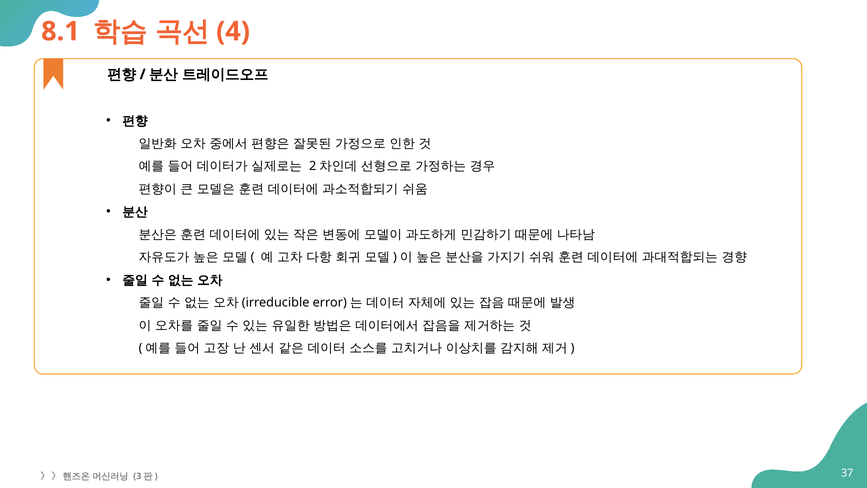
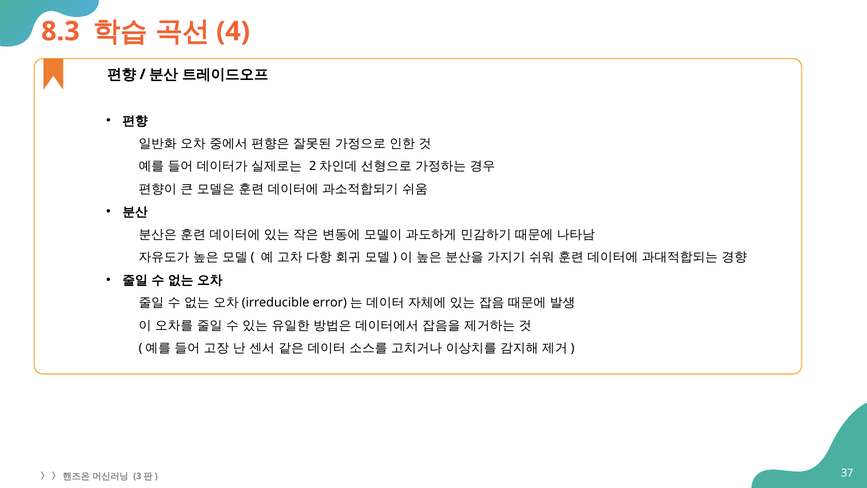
8.1: 8.1 -> 8.3
